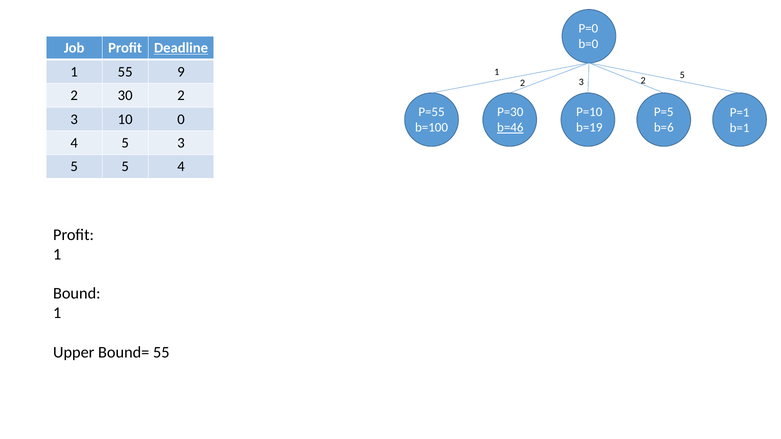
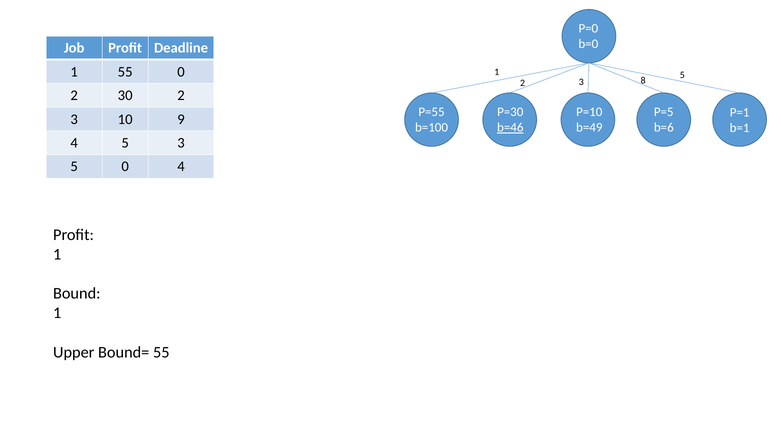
Deadline underline: present -> none
55 9: 9 -> 0
3 2: 2 -> 8
0: 0 -> 9
b=19: b=19 -> b=49
5 5: 5 -> 0
